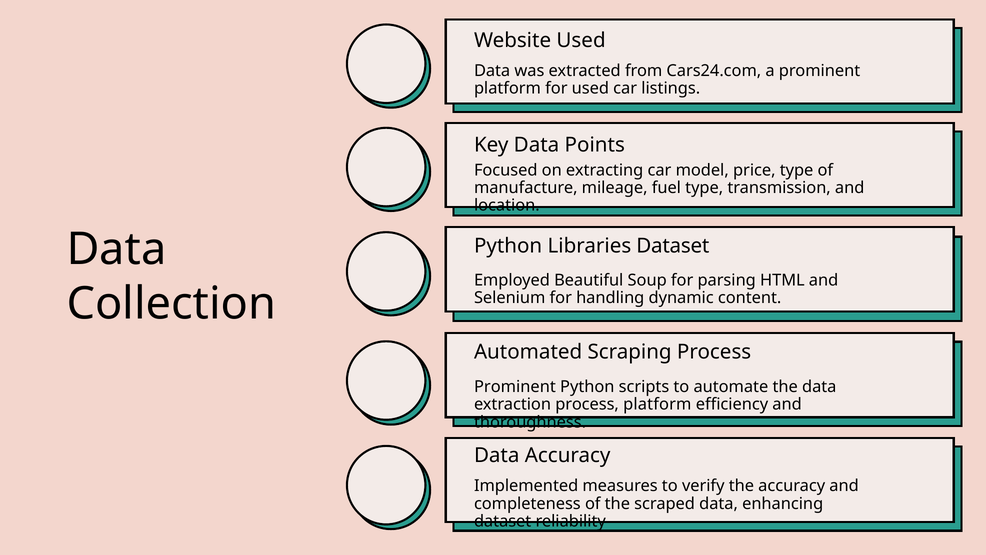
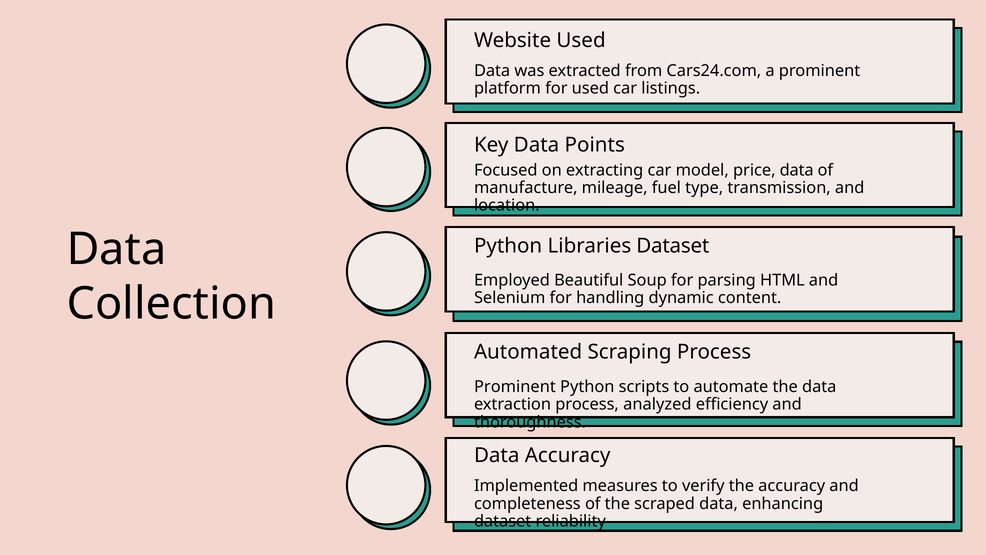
price type: type -> data
process platform: platform -> analyzed
